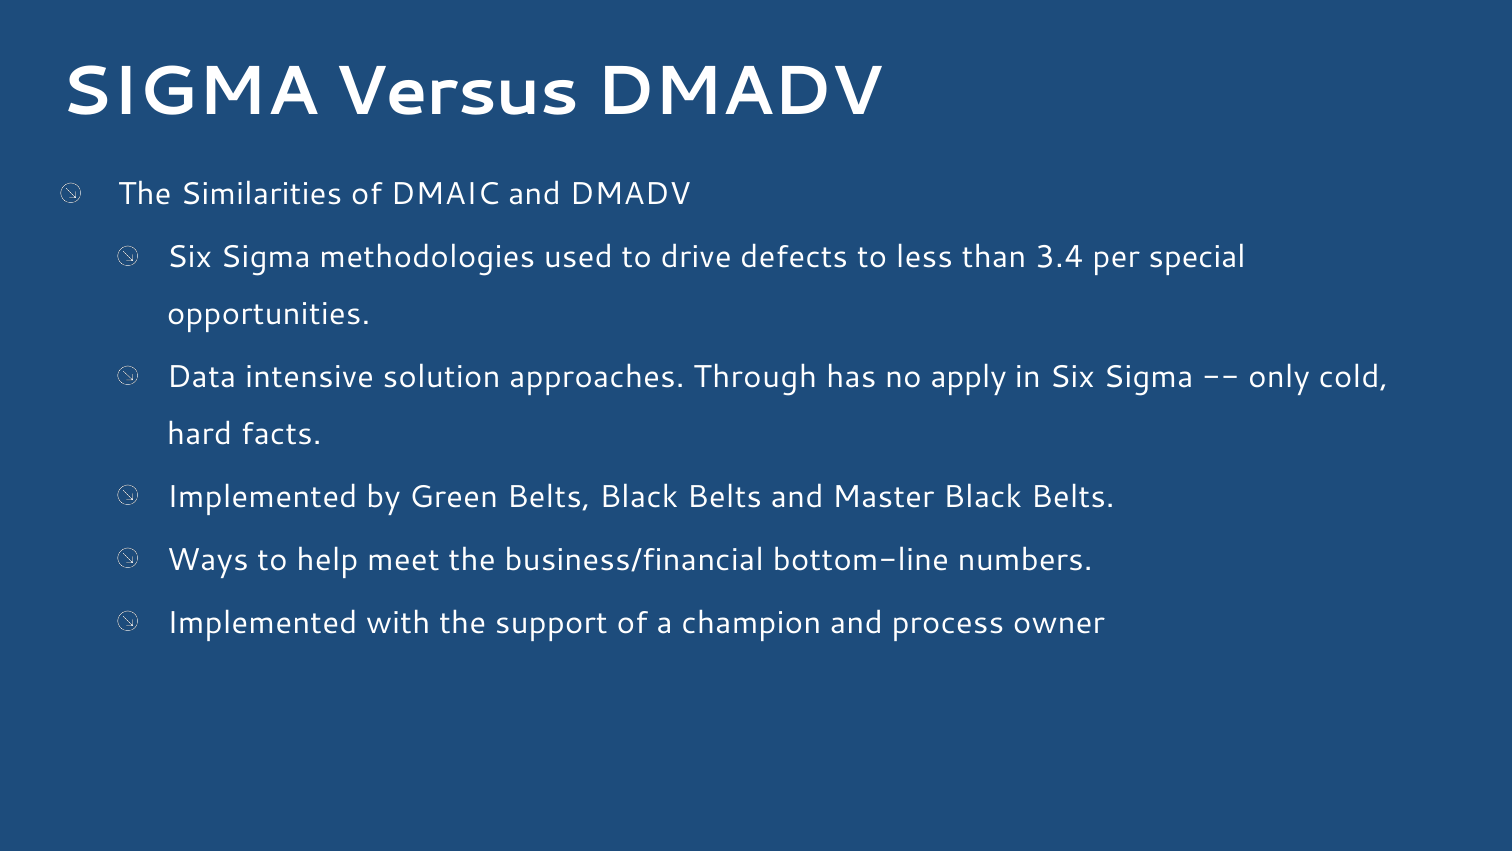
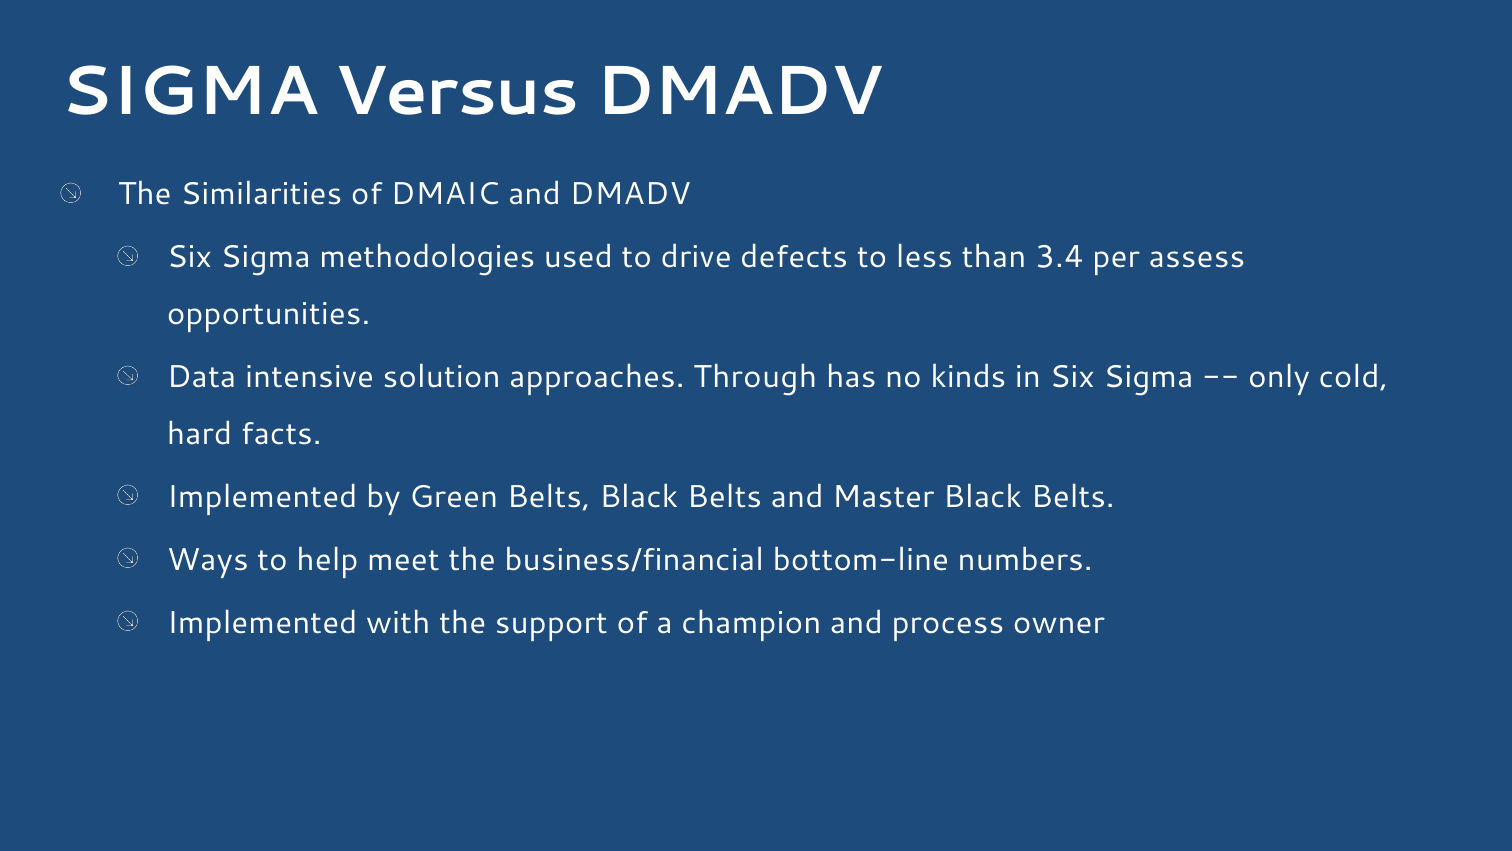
special: special -> assess
apply: apply -> kinds
